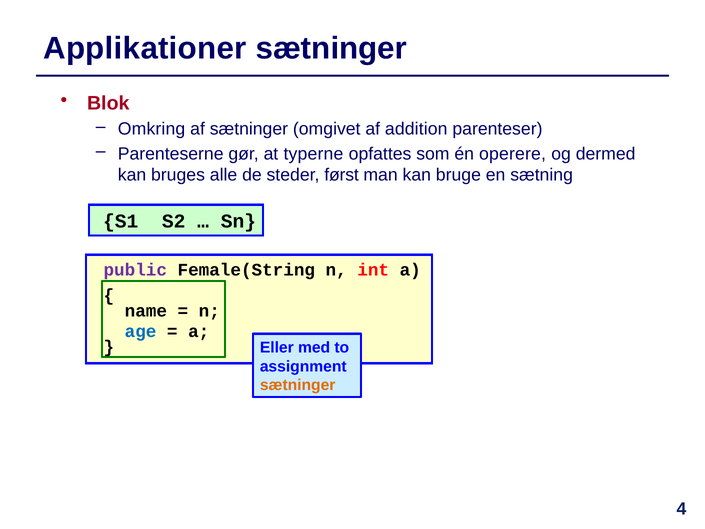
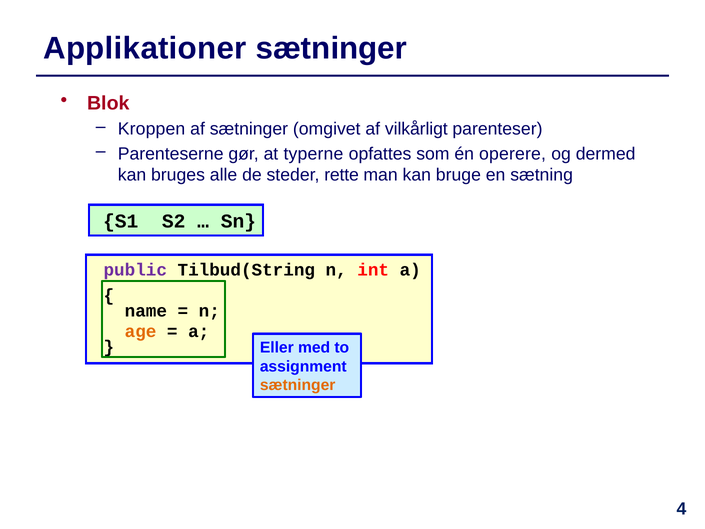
Omkring: Omkring -> Kroppen
addition: addition -> vilkårligt
først: først -> rette
Female(String: Female(String -> Tilbud(String
age colour: blue -> orange
